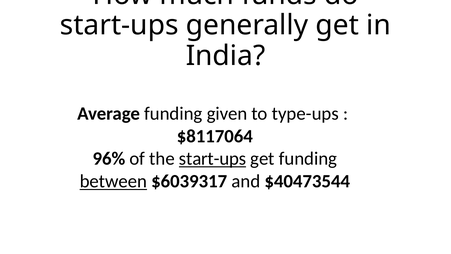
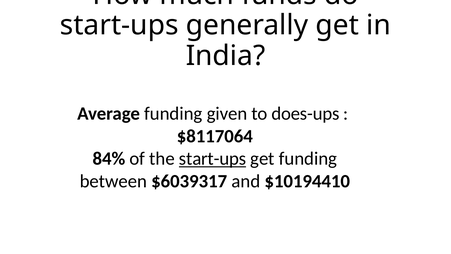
type-ups: type-ups -> does-ups
96%: 96% -> 84%
between underline: present -> none
$40473544: $40473544 -> $10194410
